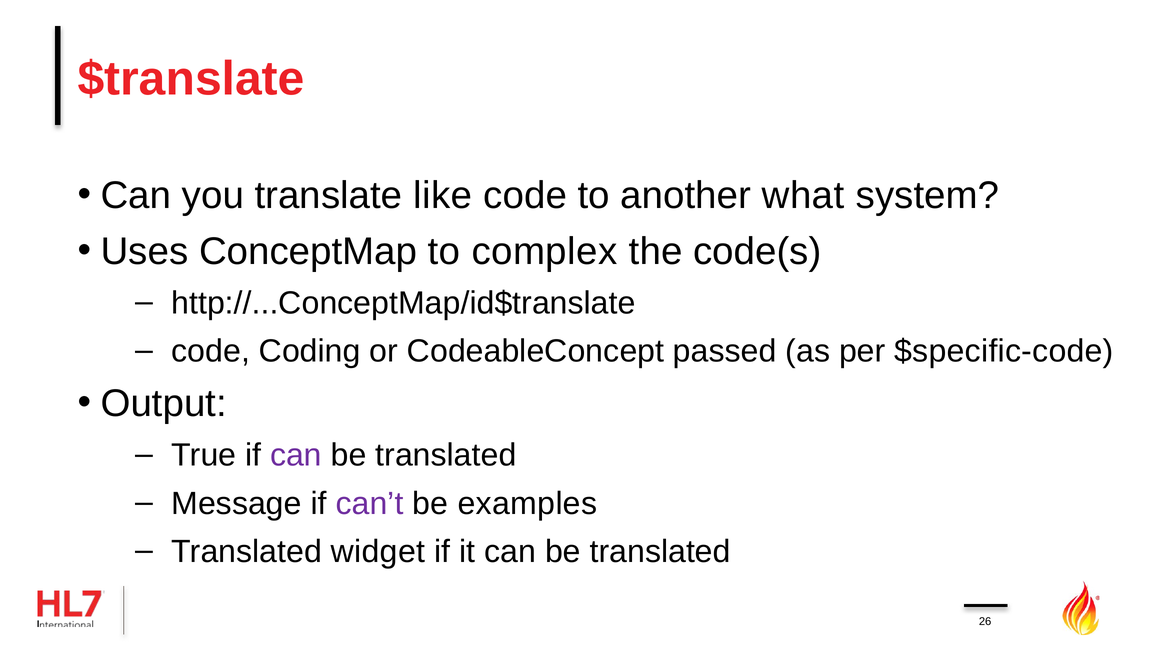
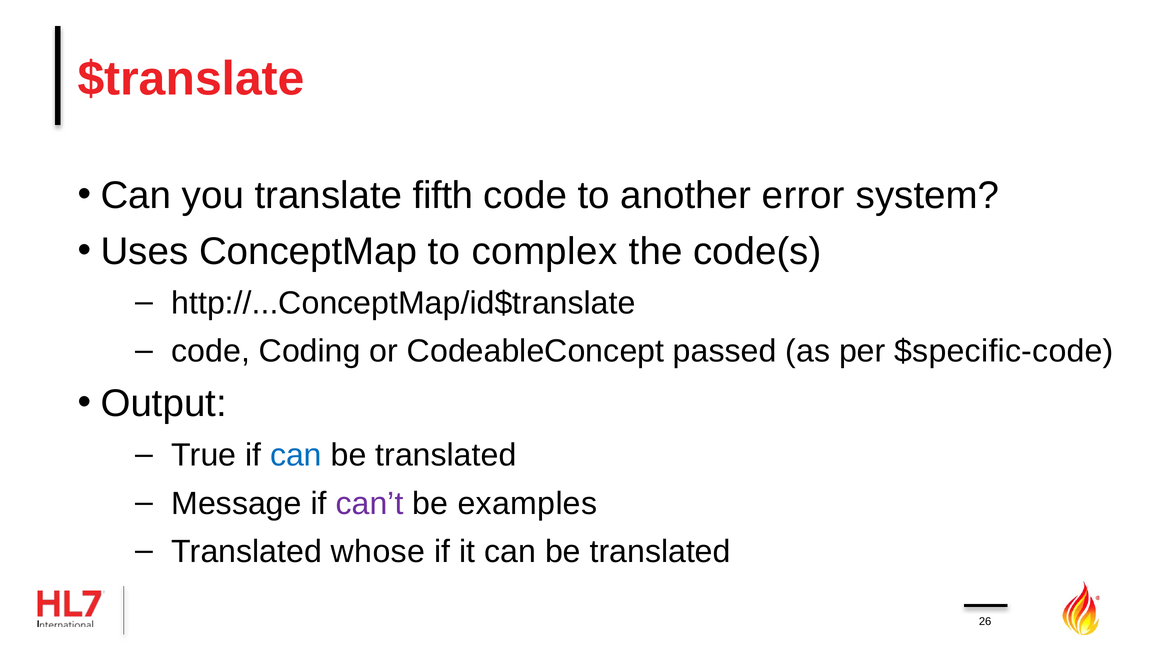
like: like -> fifth
what: what -> error
can at (296, 455) colour: purple -> blue
widget: widget -> whose
